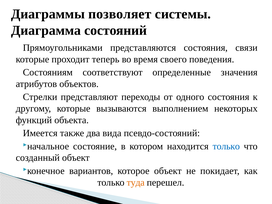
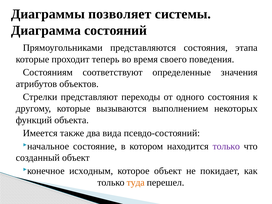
связи: связи -> этапа
только at (226, 146) colour: blue -> purple
вариантов: вариантов -> исходным
